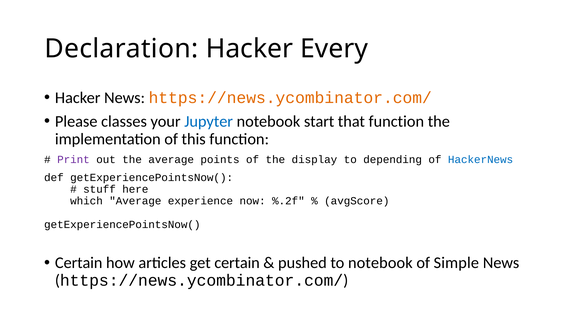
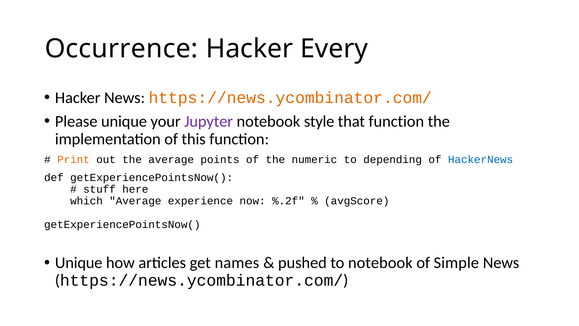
Declaration: Declaration -> Occurrence
Please classes: classes -> unique
Jupyter colour: blue -> purple
start: start -> style
Print colour: purple -> orange
display: display -> numeric
Certain at (79, 263): Certain -> Unique
get certain: certain -> names
